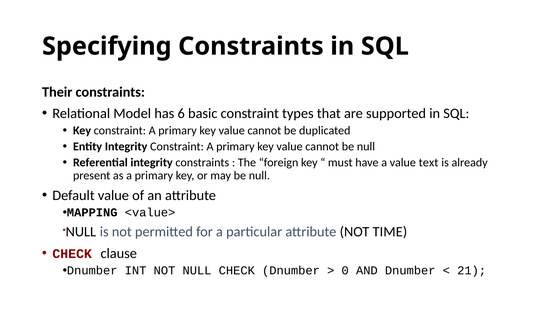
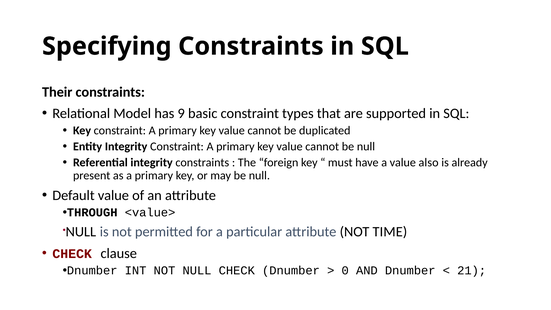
6: 6 -> 9
text: text -> also
MAPPING: MAPPING -> THROUGH
